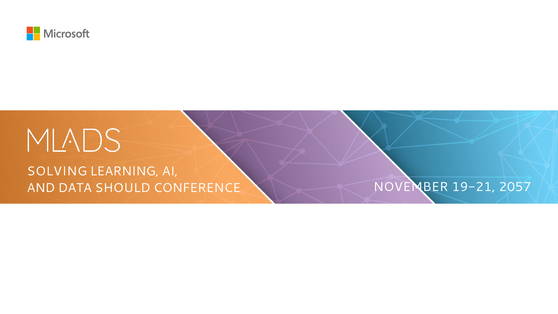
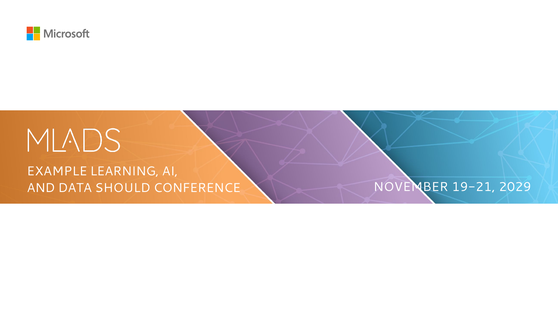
SOLVING: SOLVING -> EXAMPLE
2057: 2057 -> 2029
